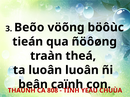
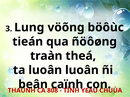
Beõo: Beõo -> Lung
